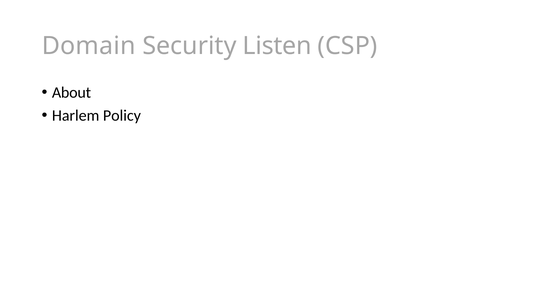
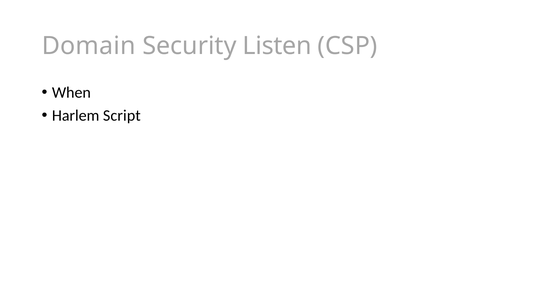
About: About -> When
Policy: Policy -> Script
